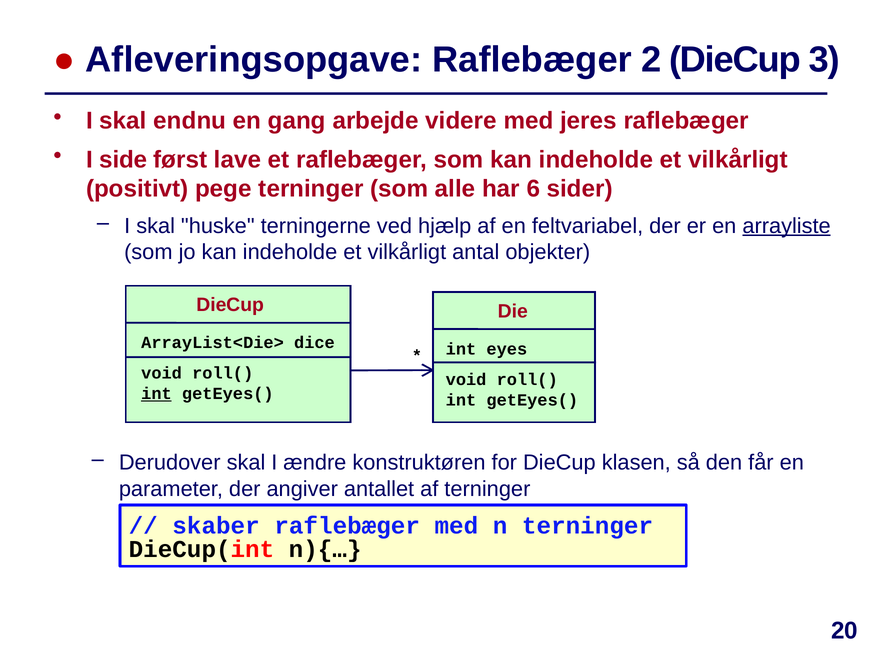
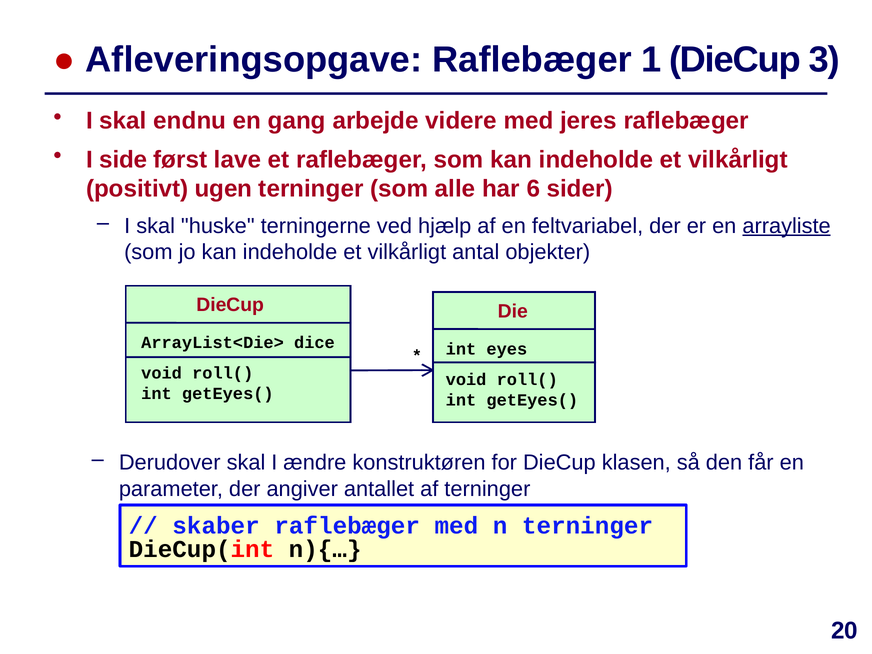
2: 2 -> 1
pege: pege -> ugen
int at (156, 394) underline: present -> none
